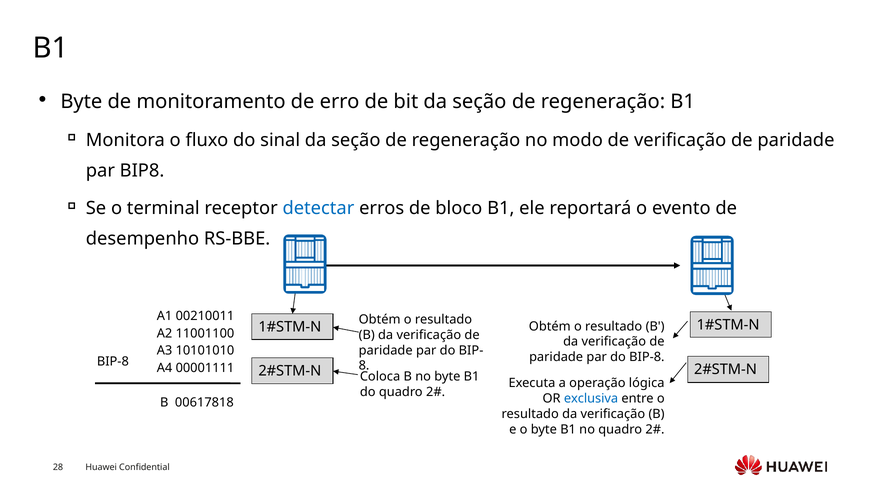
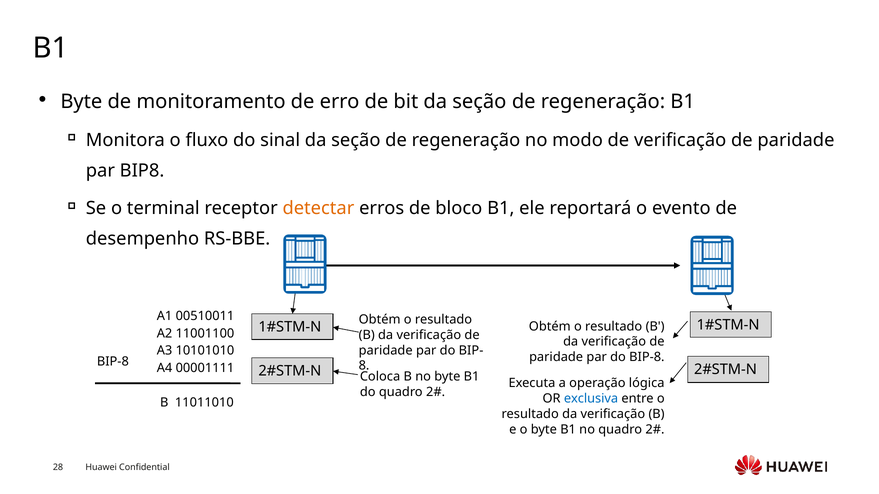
detectar colour: blue -> orange
00210011: 00210011 -> 00510011
00617818: 00617818 -> 11011010
